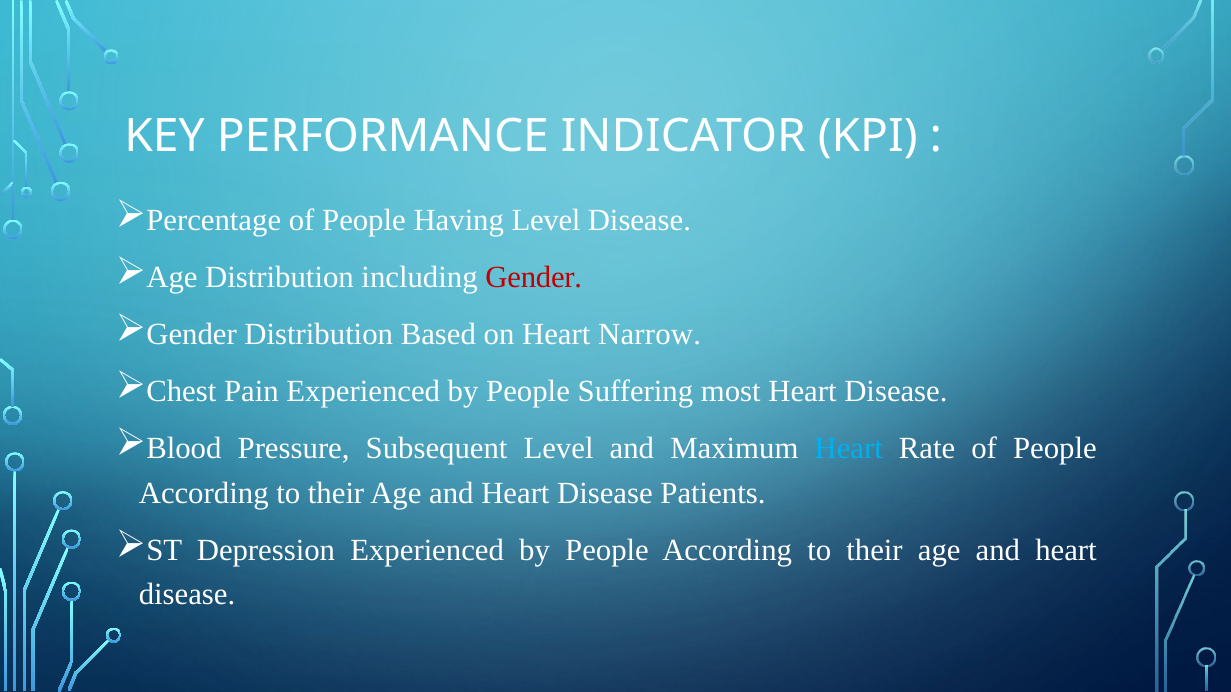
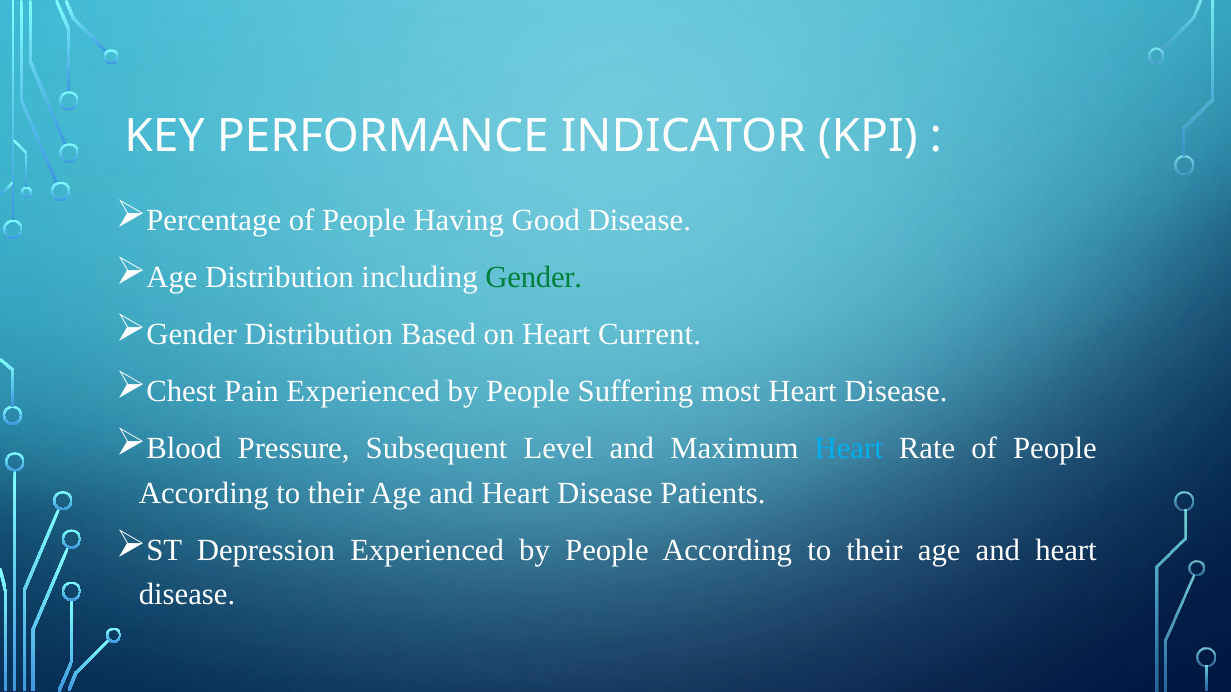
Having Level: Level -> Good
Gender at (534, 278) colour: red -> green
Narrow: Narrow -> Current
